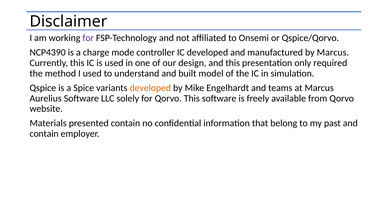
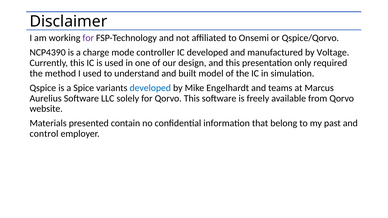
by Marcus: Marcus -> Voltage
developed at (150, 88) colour: orange -> blue
contain at (44, 134): contain -> control
